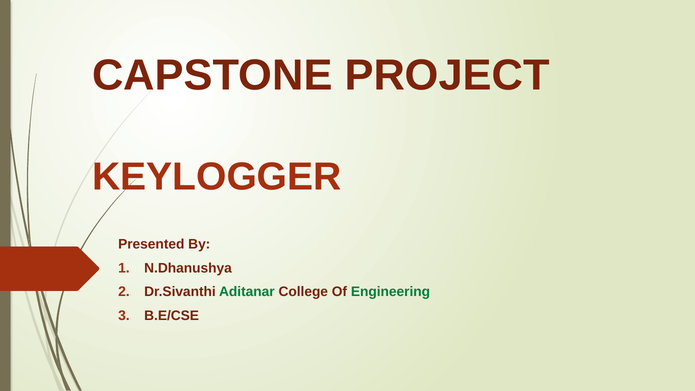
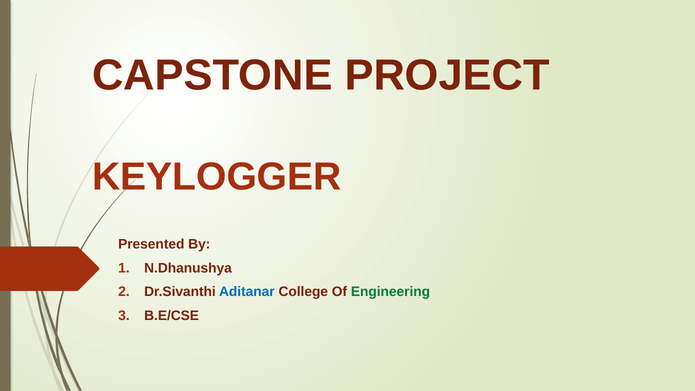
Aditanar colour: green -> blue
